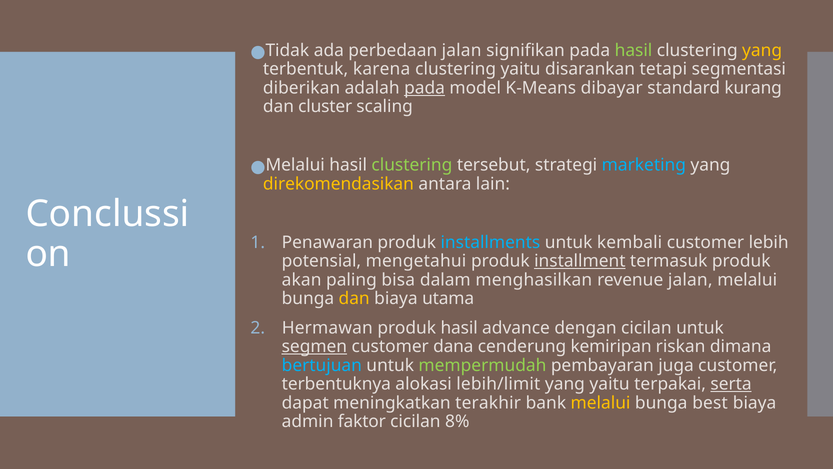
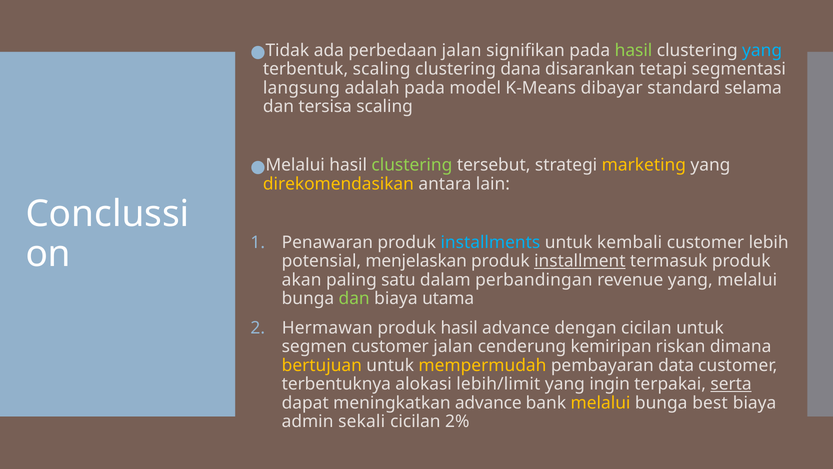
yang at (762, 50) colour: yellow -> light blue
terbentuk karena: karena -> scaling
clustering yaitu: yaitu -> dana
diberikan: diberikan -> langsung
pada at (425, 88) underline: present -> none
kurang: kurang -> selama
cluster: cluster -> tersisa
marketing colour: light blue -> yellow
mengetahui: mengetahui -> menjelaskan
bisa: bisa -> satu
menghasilkan: menghasilkan -> perbandingan
revenue jalan: jalan -> yang
dan at (354, 298) colour: yellow -> light green
segmen underline: present -> none
customer dana: dana -> jalan
bertujuan colour: light blue -> yellow
mempermudah colour: light green -> yellow
juga: juga -> data
yang yaitu: yaitu -> ingin
meningkatkan terakhir: terakhir -> advance
faktor: faktor -> sekali
8%: 8% -> 2%
